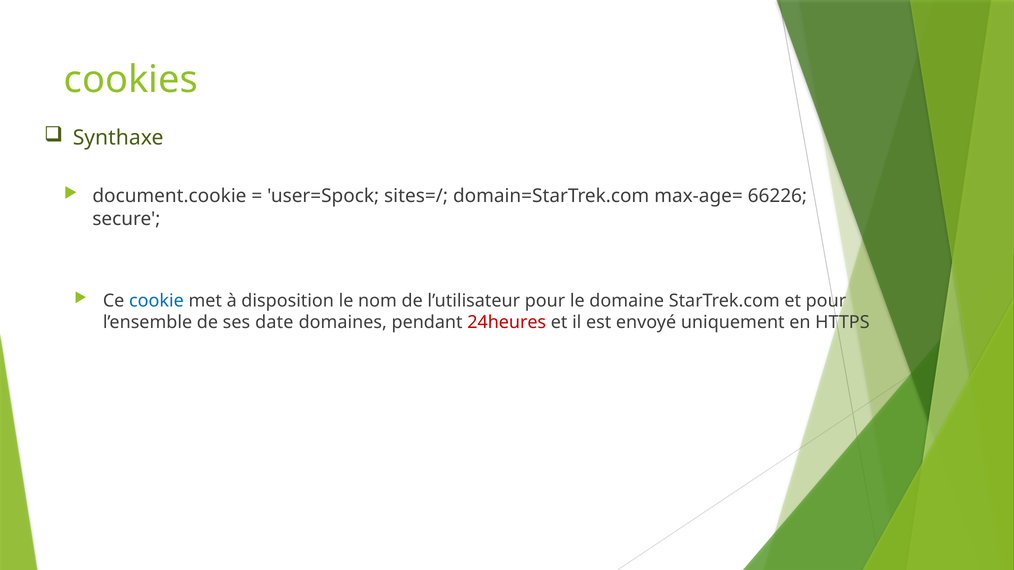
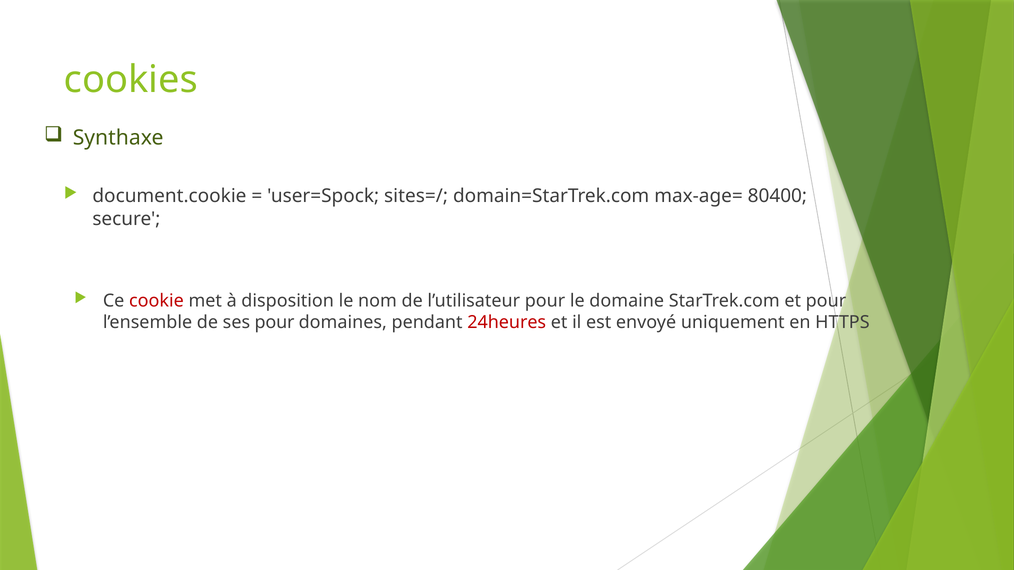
66226: 66226 -> 80400
cookie colour: blue -> red
ses date: date -> pour
